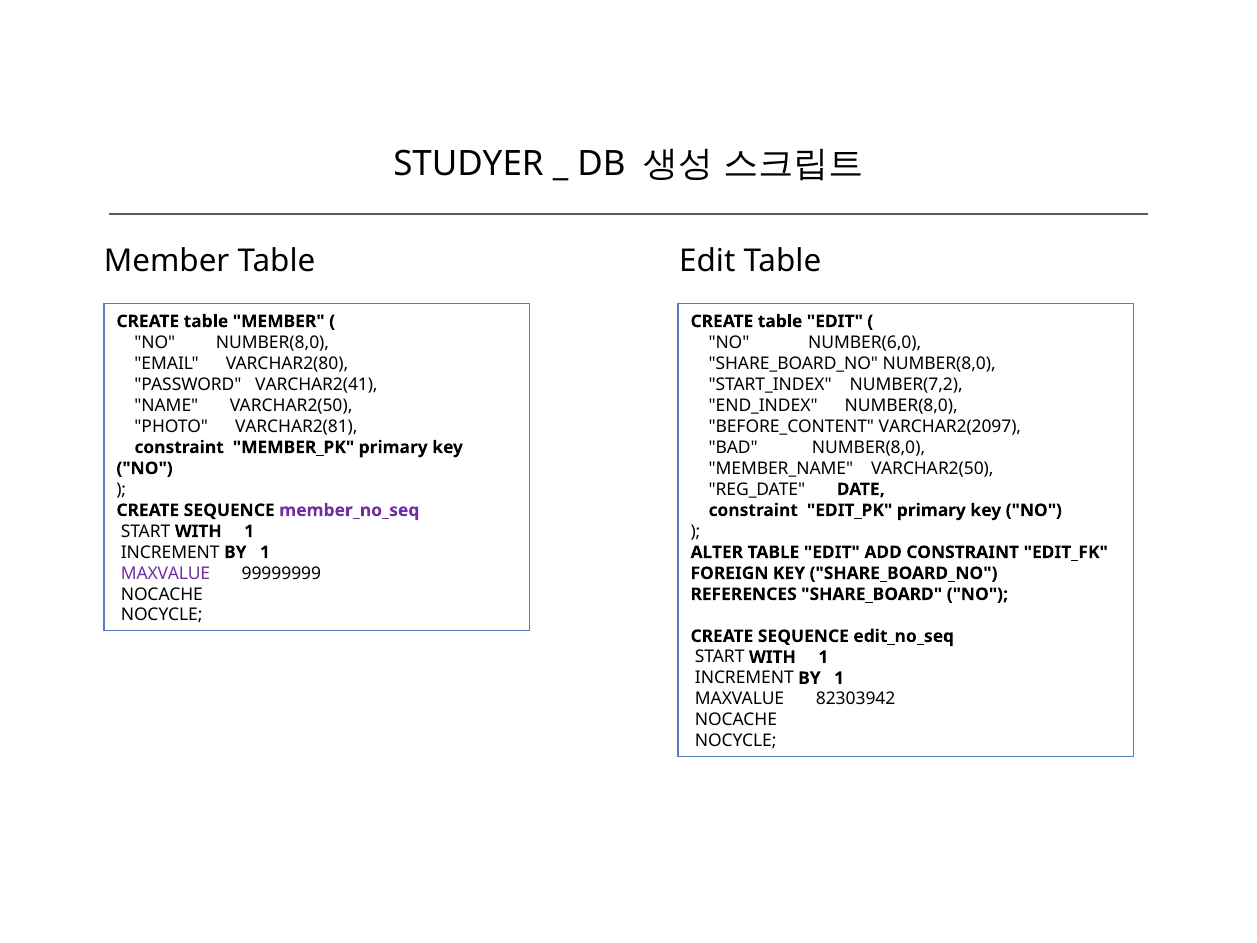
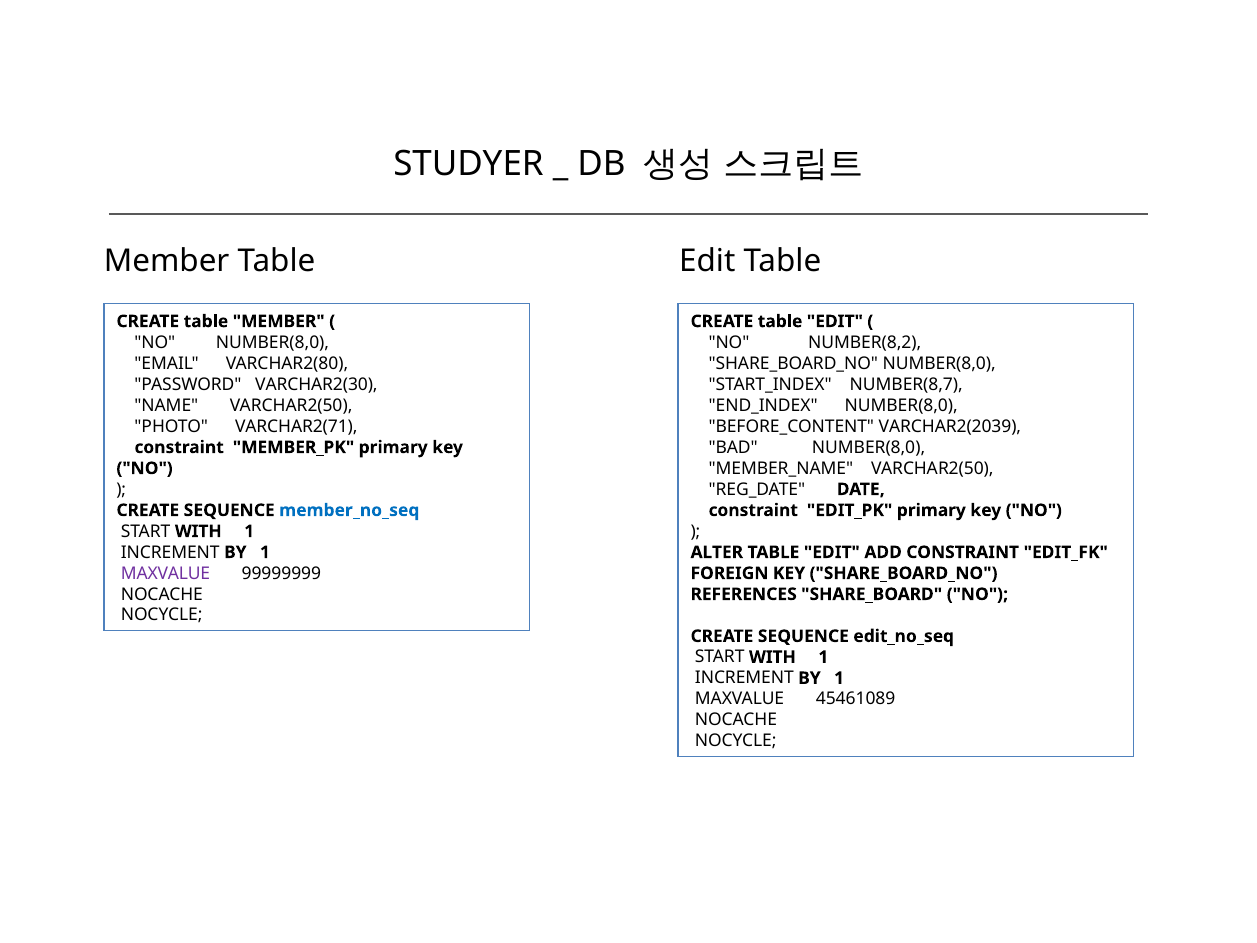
NUMBER(6,0: NUMBER(6,0 -> NUMBER(8,2
VARCHAR2(41: VARCHAR2(41 -> VARCHAR2(30
NUMBER(7,2: NUMBER(7,2 -> NUMBER(8,7
VARCHAR2(81: VARCHAR2(81 -> VARCHAR2(71
VARCHAR2(2097: VARCHAR2(2097 -> VARCHAR2(2039
member_no_seq colour: purple -> blue
82303942: 82303942 -> 45461089
